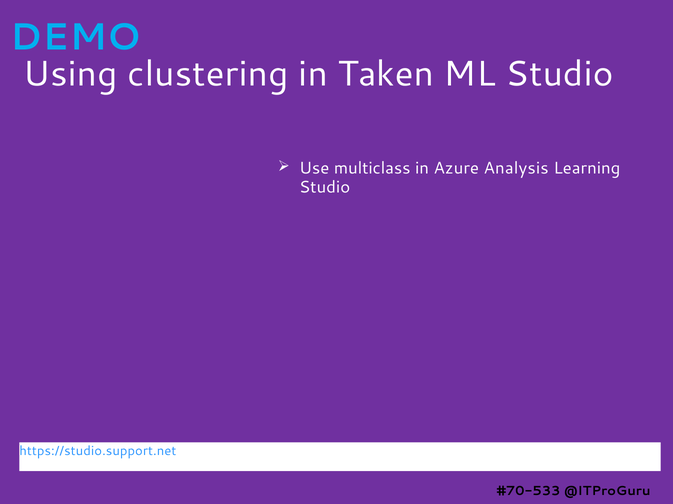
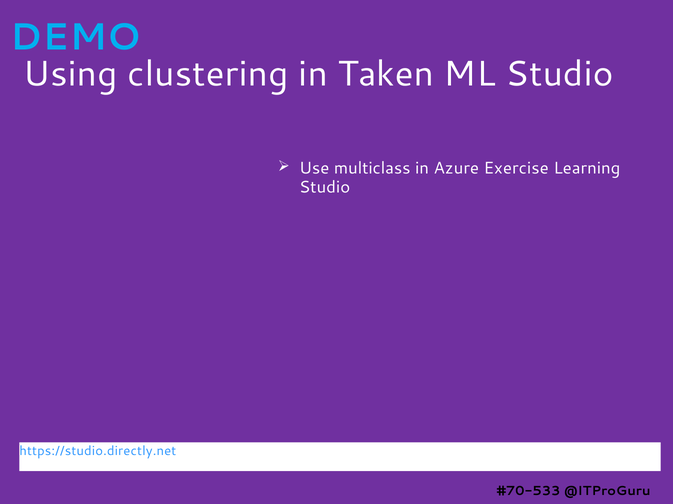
Analysis: Analysis -> Exercise
https://studio.support.net: https://studio.support.net -> https://studio.directly.net
